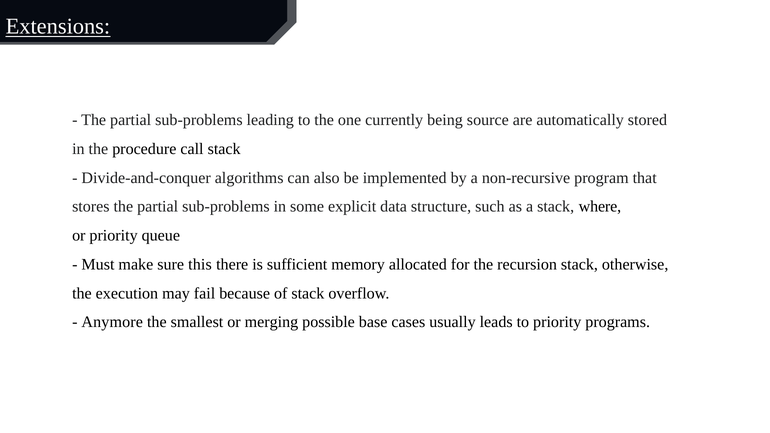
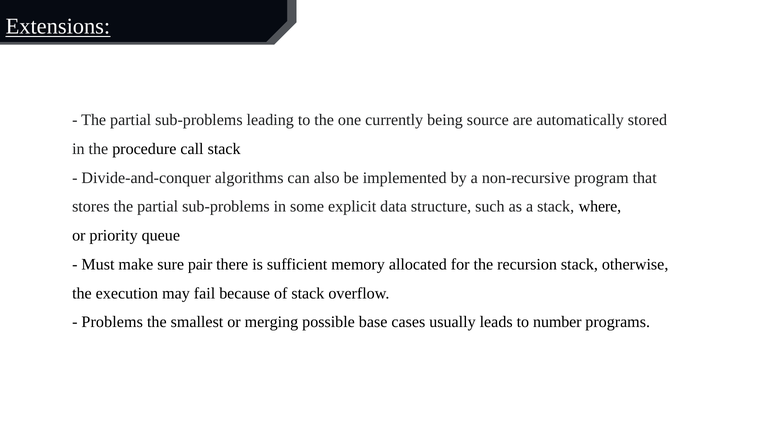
this: this -> pair
Anymore: Anymore -> Problems
to priority: priority -> number
